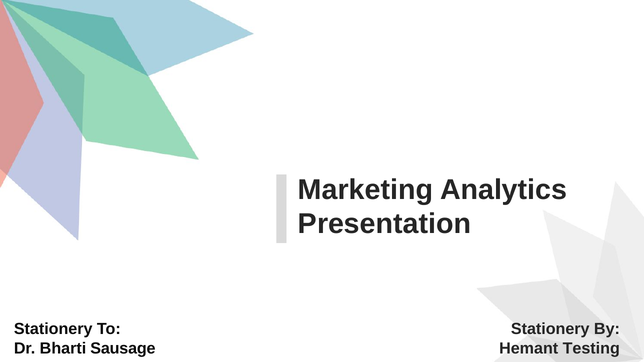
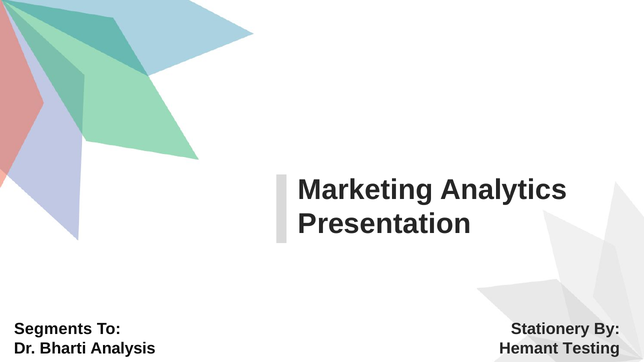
Stationery at (53, 329): Stationery -> Segments
Sausage: Sausage -> Analysis
